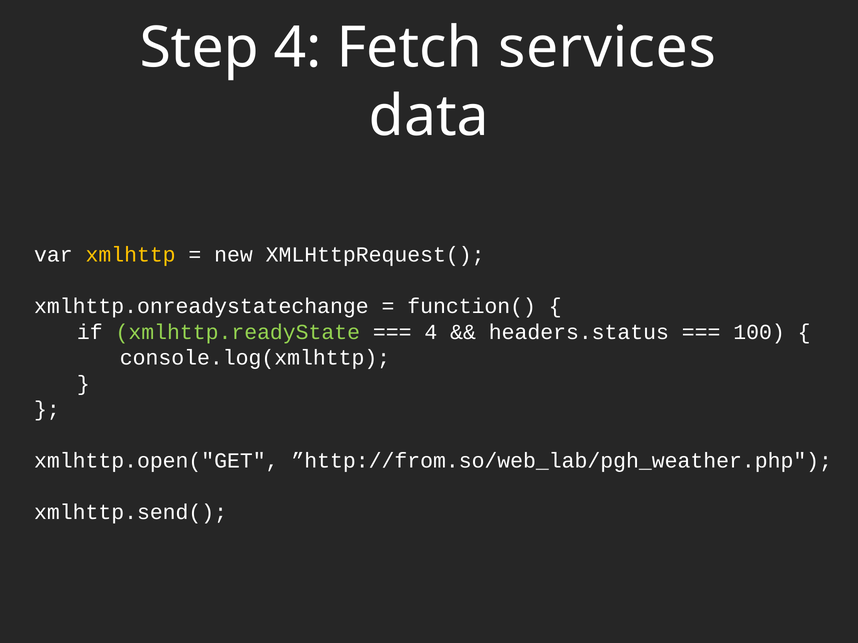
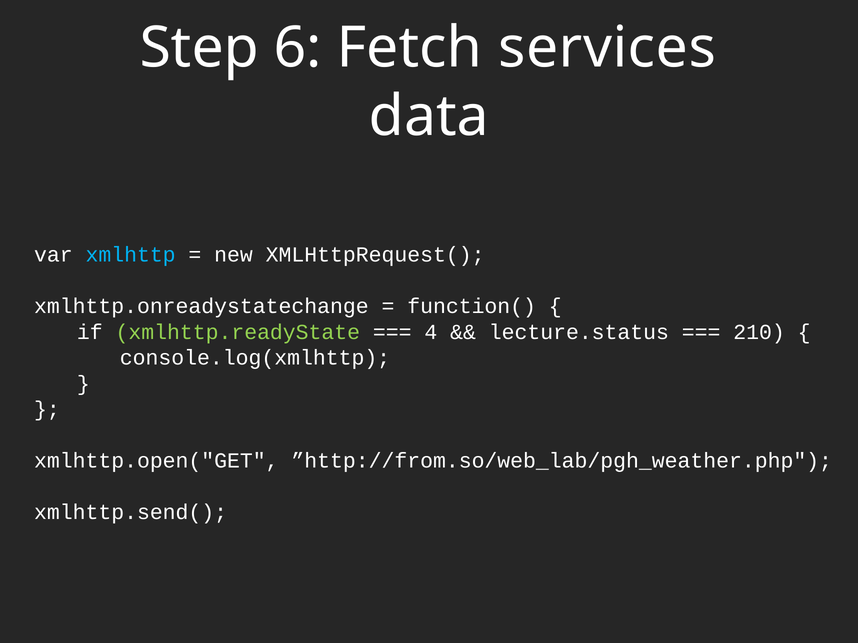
Step 4: 4 -> 6
xmlhttp colour: yellow -> light blue
headers.status: headers.status -> lecture.status
100: 100 -> 210
